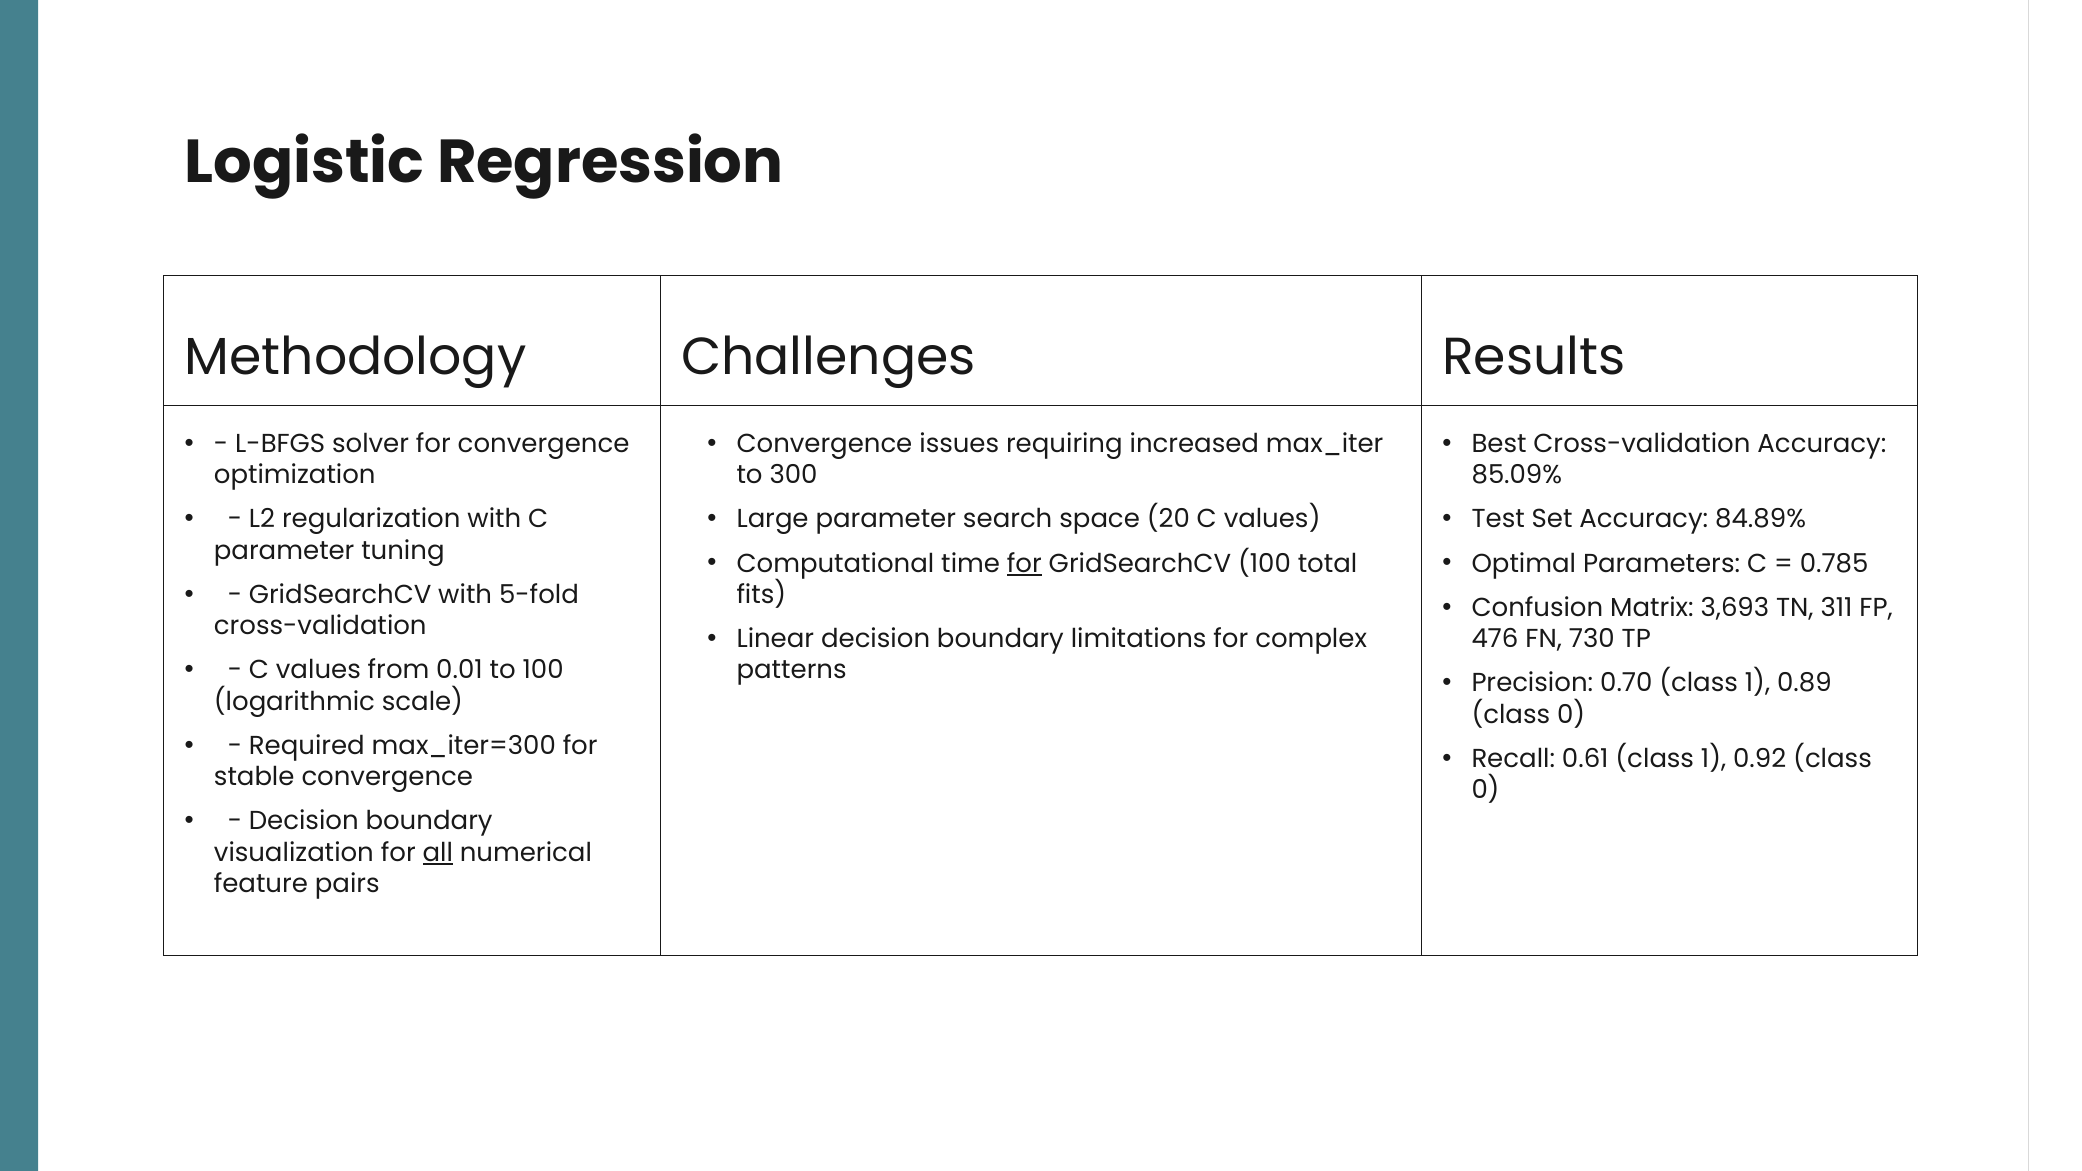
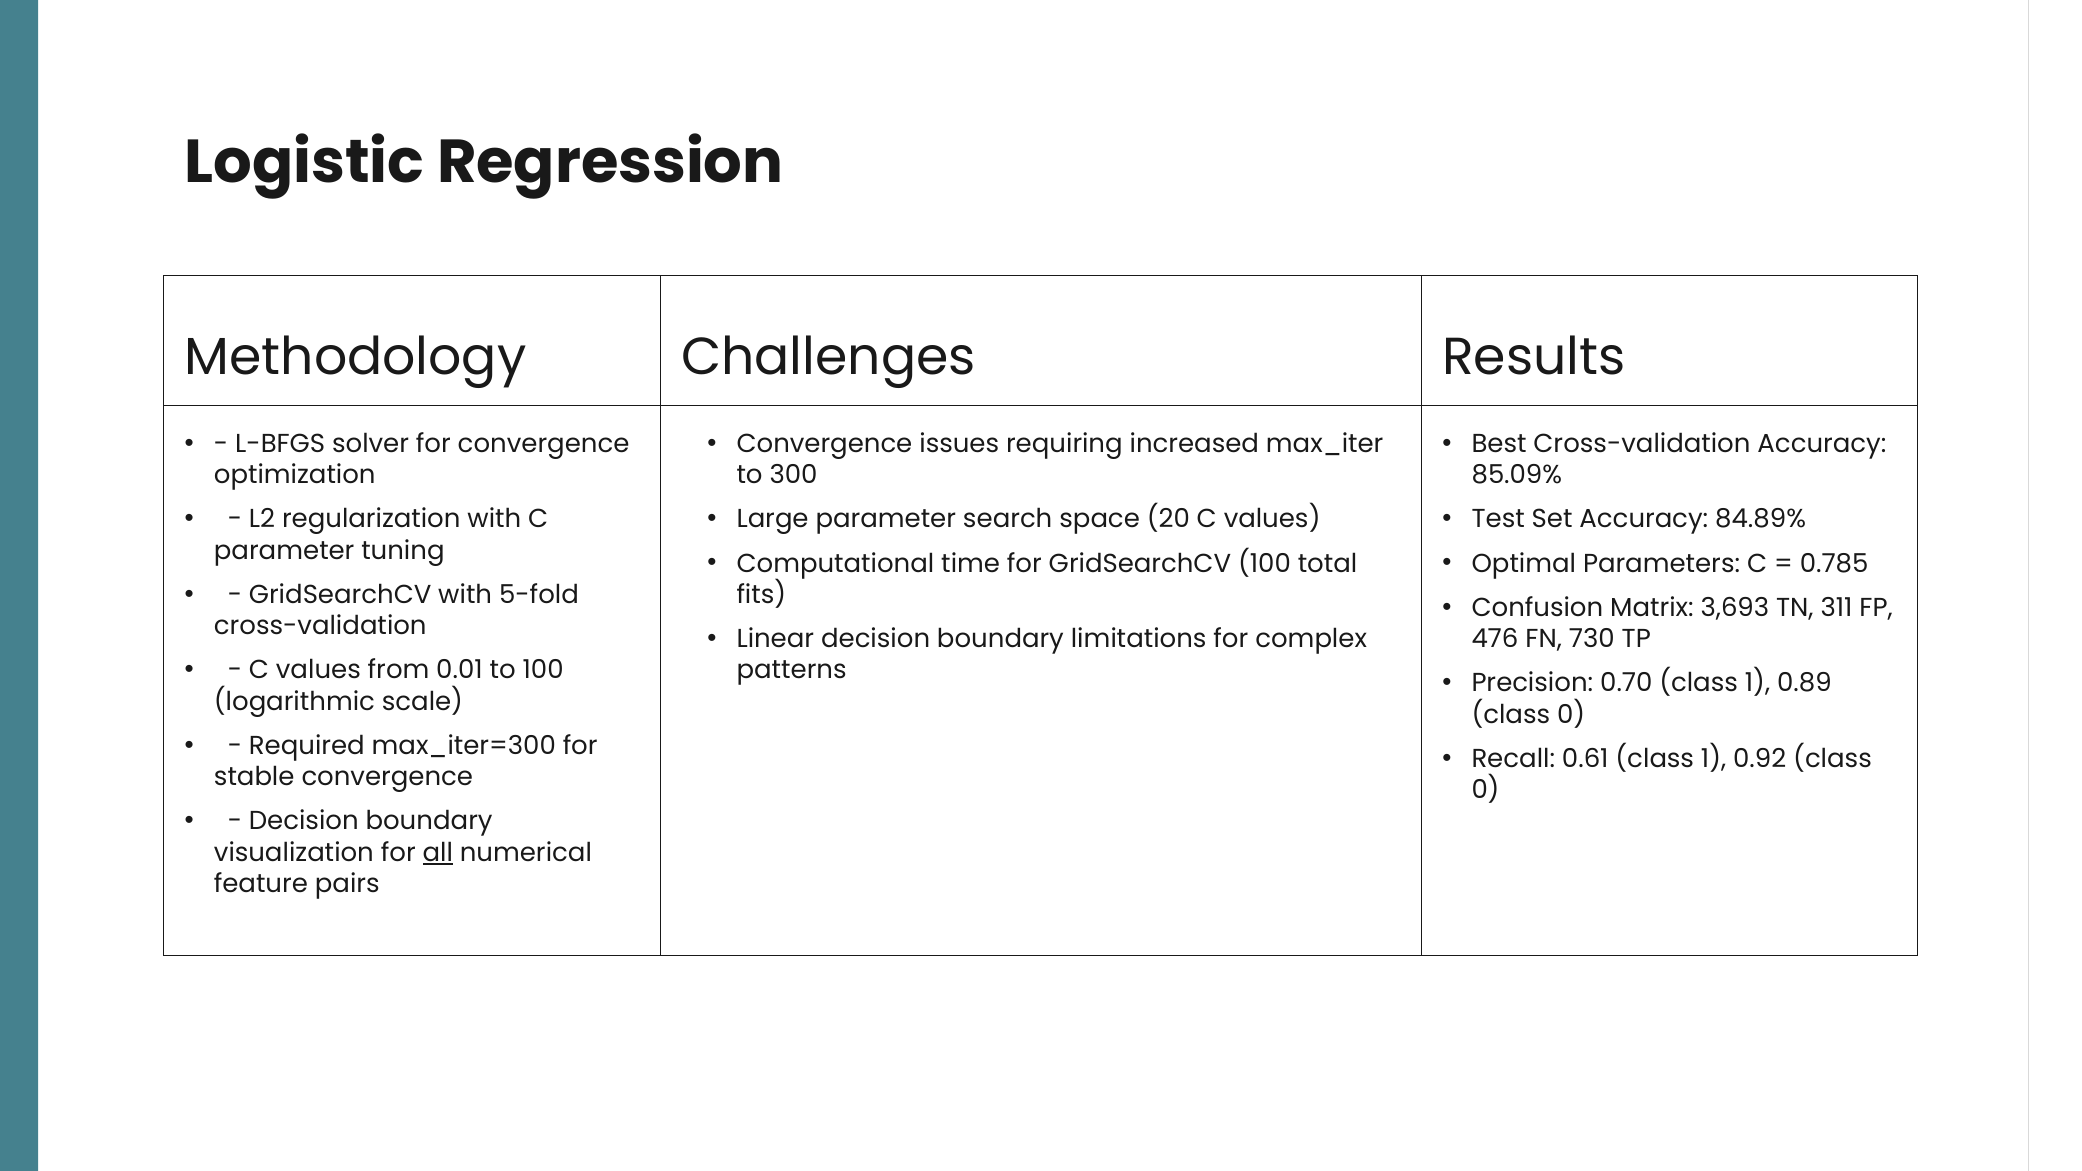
for at (1024, 564) underline: present -> none
